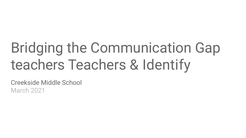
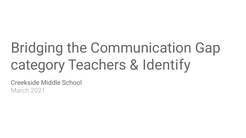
teachers at (38, 65): teachers -> category
